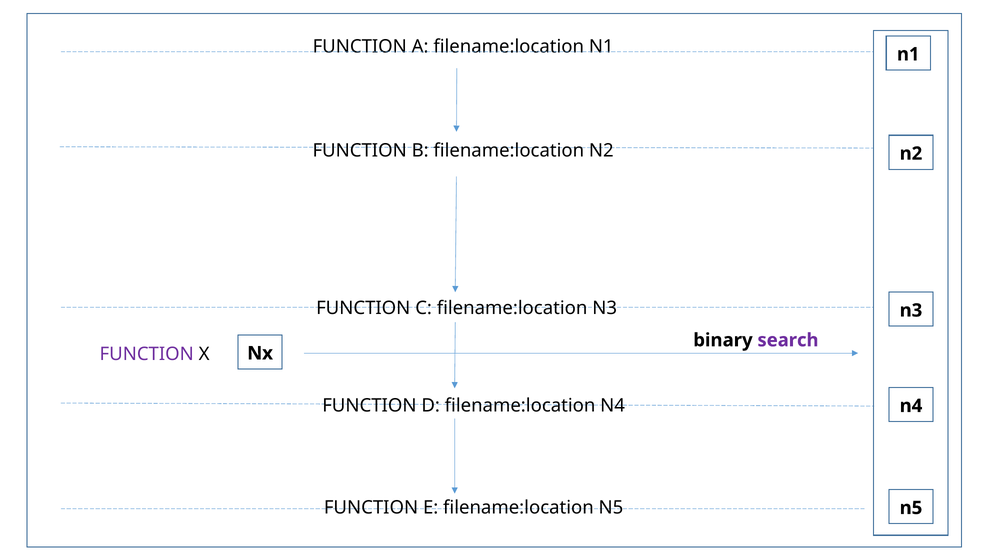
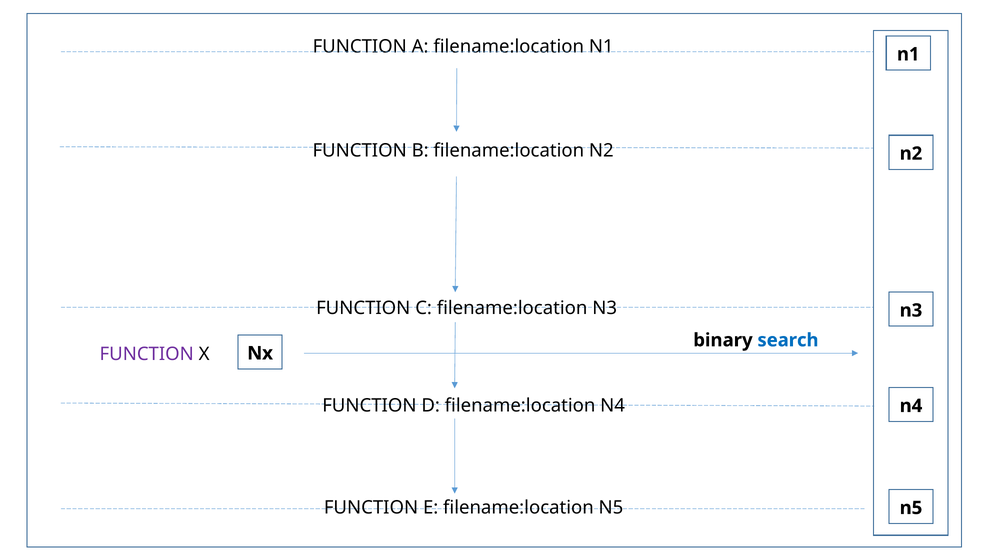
search colour: purple -> blue
